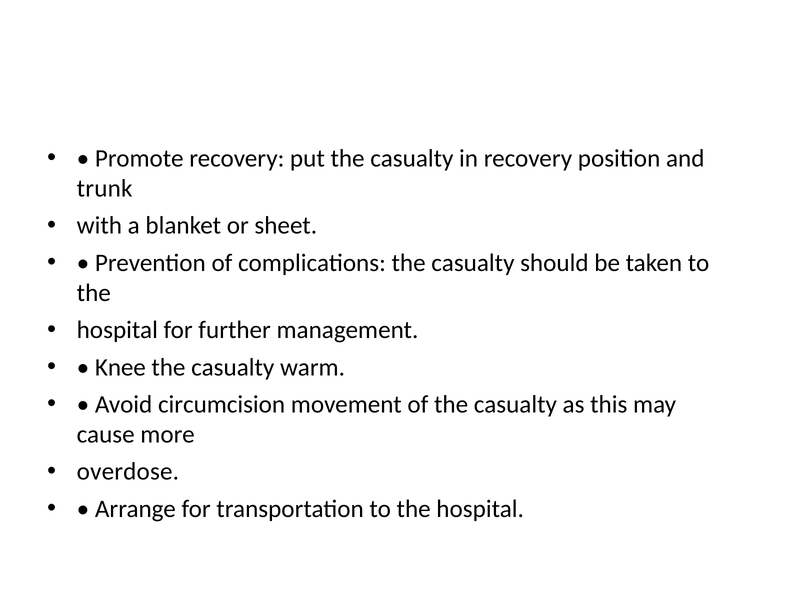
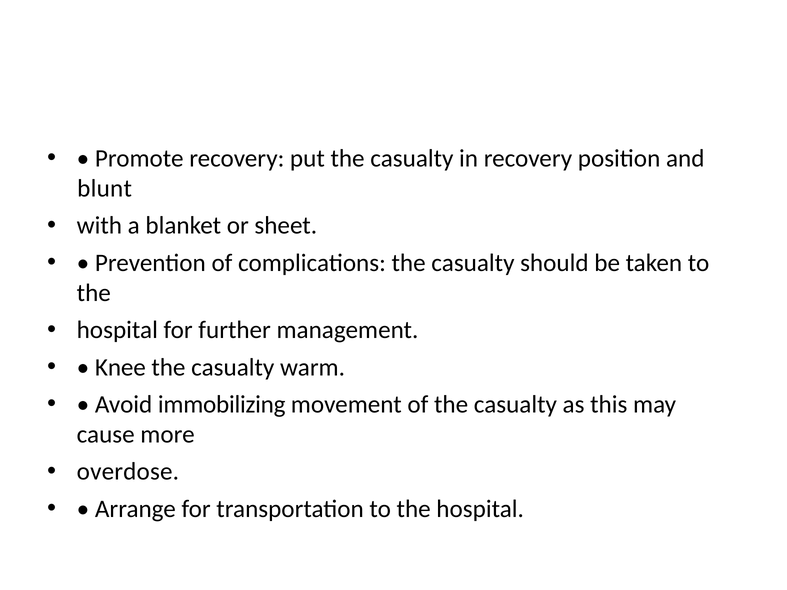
trunk: trunk -> blunt
circumcision: circumcision -> immobilizing
